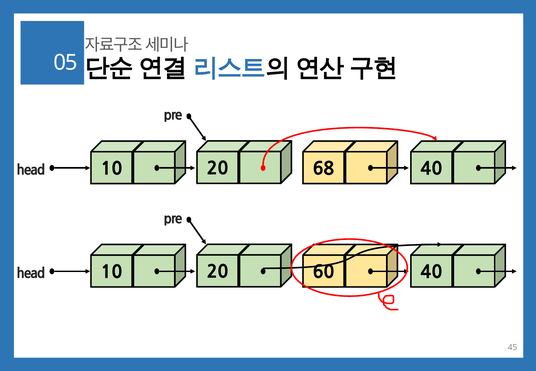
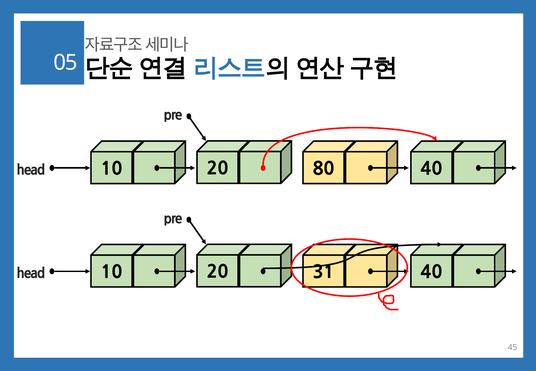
68: 68 -> 80
60: 60 -> 31
